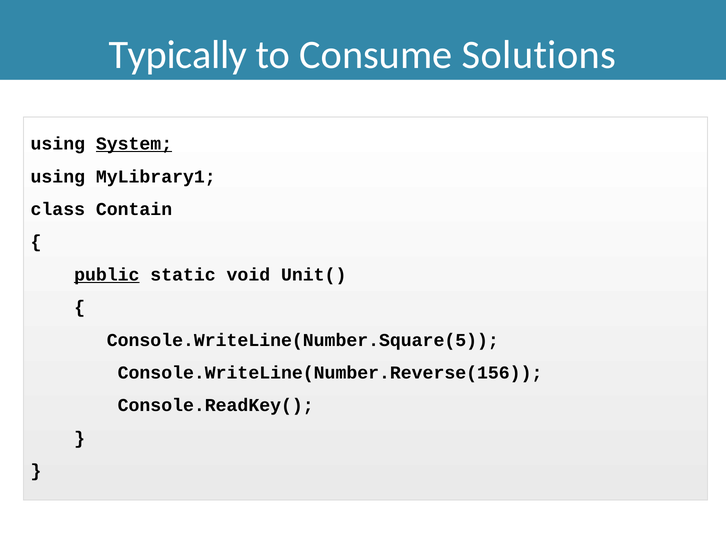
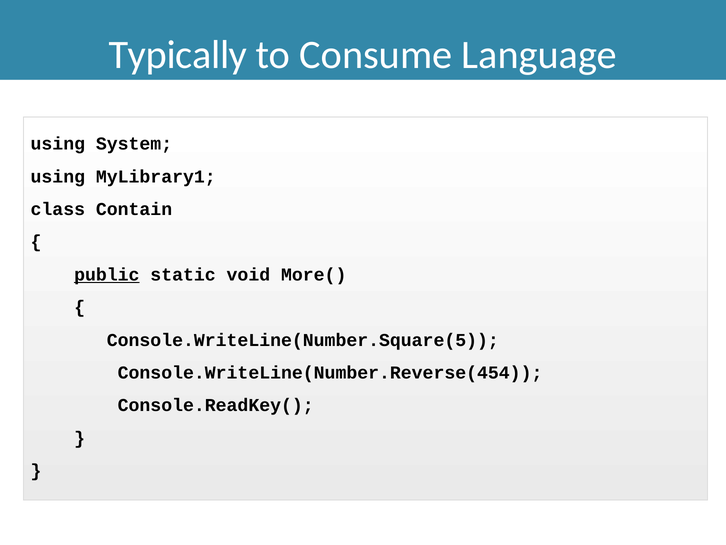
Solutions: Solutions -> Language
System underline: present -> none
Unit(: Unit( -> More(
Console.WriteLine(Number.Reverse(156: Console.WriteLine(Number.Reverse(156 -> Console.WriteLine(Number.Reverse(454
